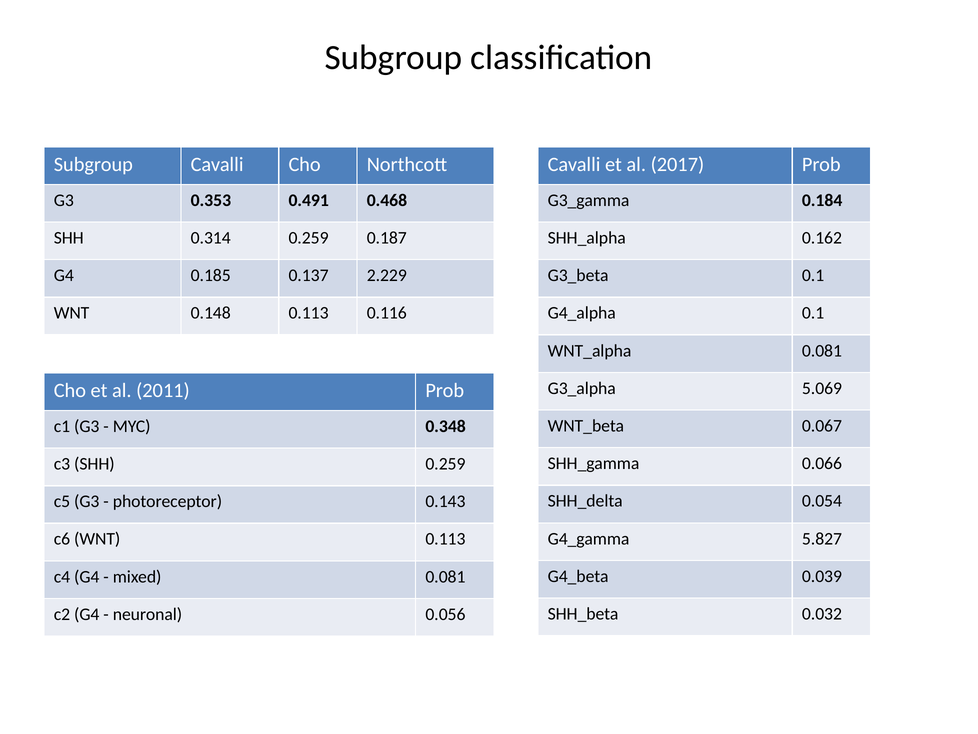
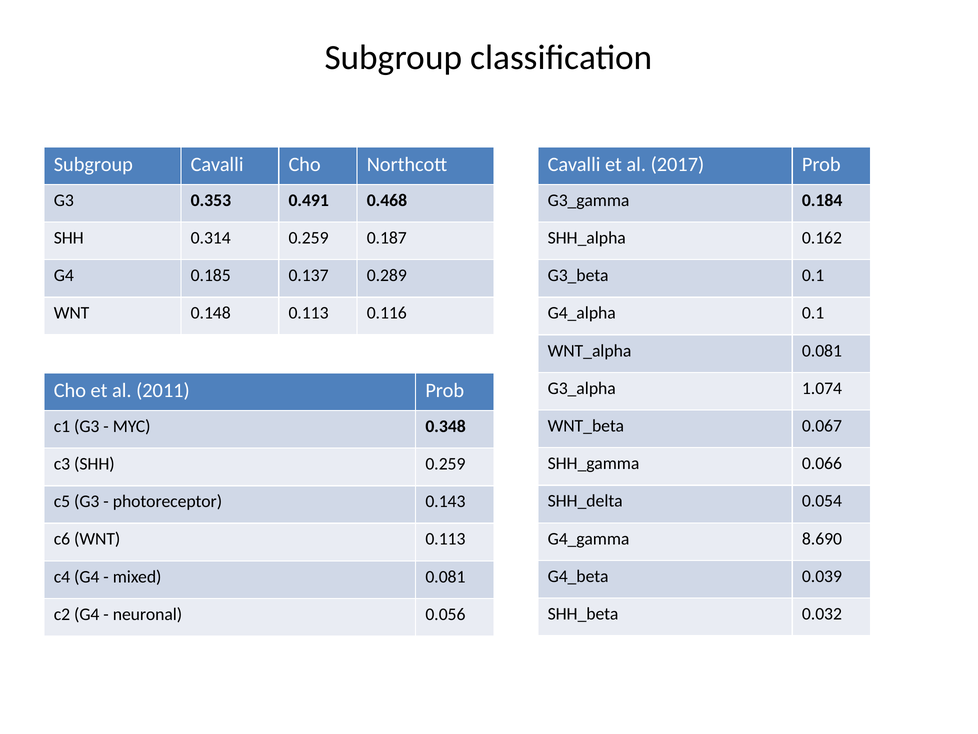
2.229: 2.229 -> 0.289
5.069: 5.069 -> 1.074
5.827: 5.827 -> 8.690
